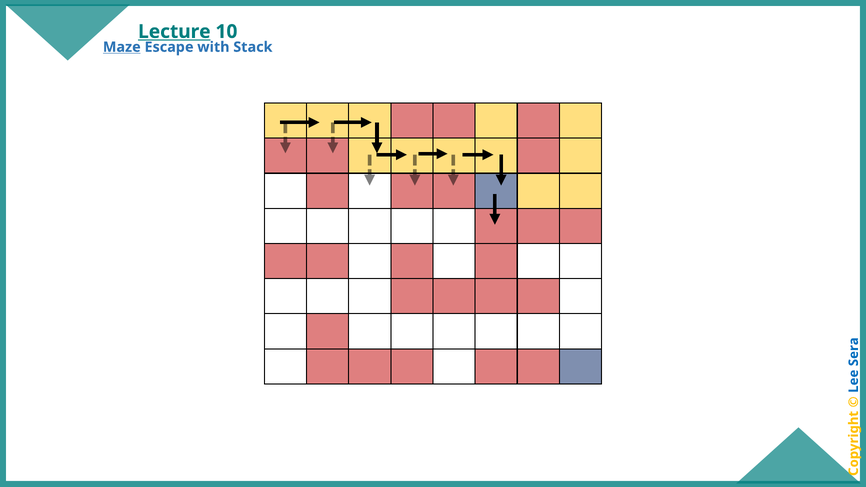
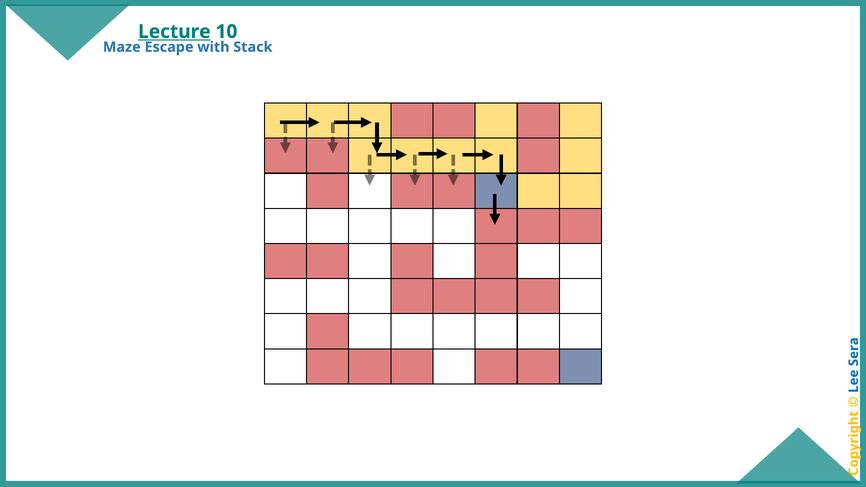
Maze underline: present -> none
